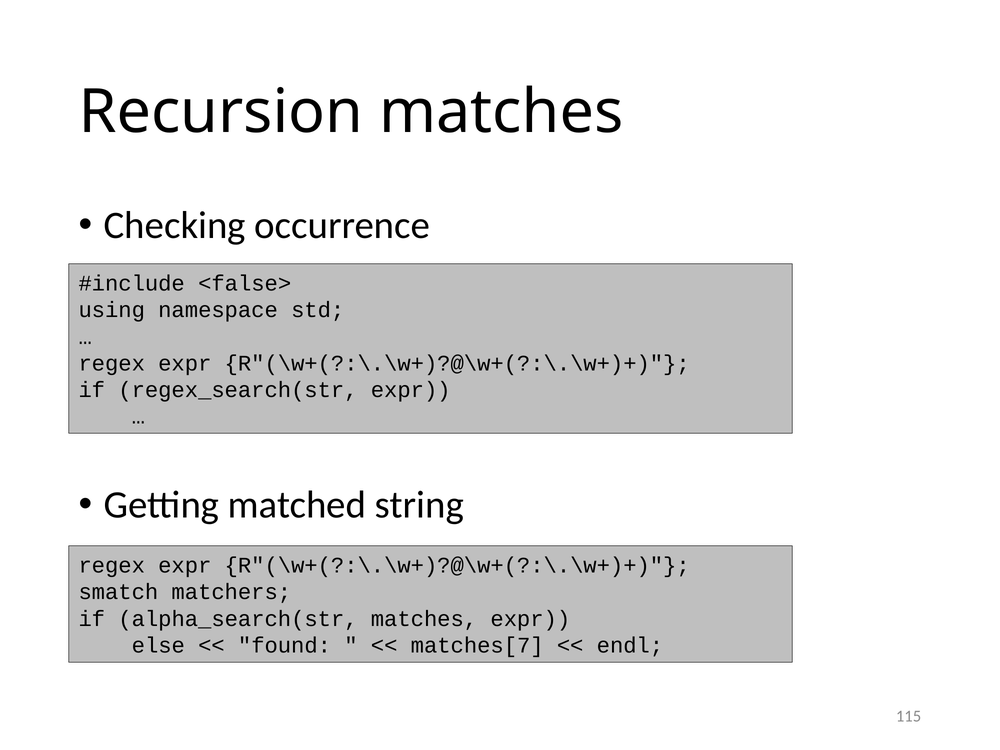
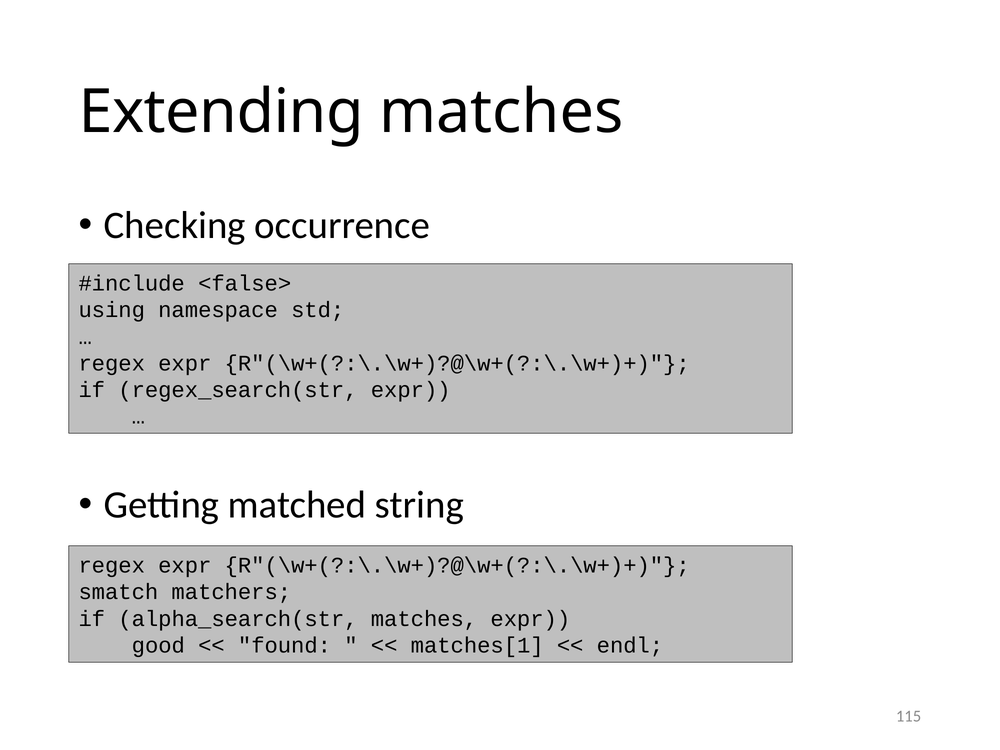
Recursion: Recursion -> Extending
else: else -> good
matches[7: matches[7 -> matches[1
